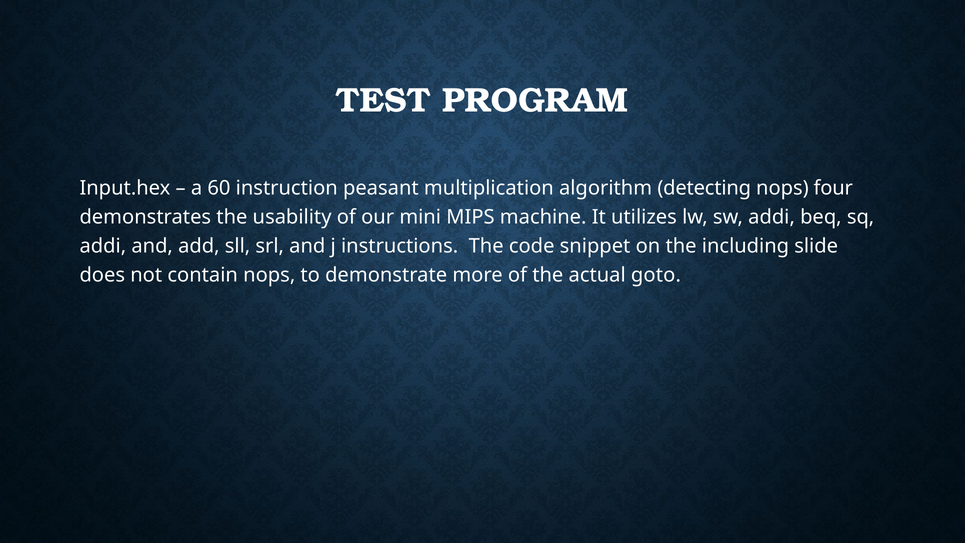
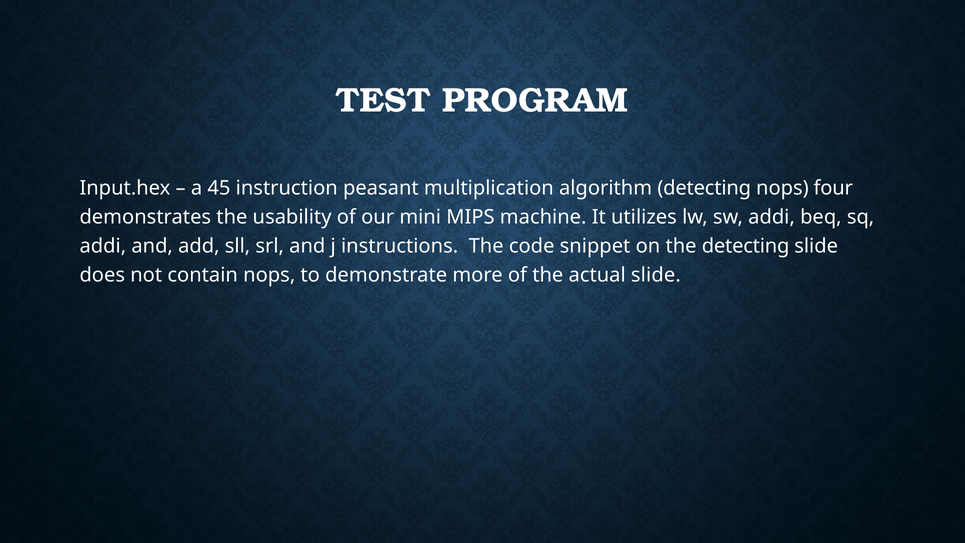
60: 60 -> 45
the including: including -> detecting
actual goto: goto -> slide
